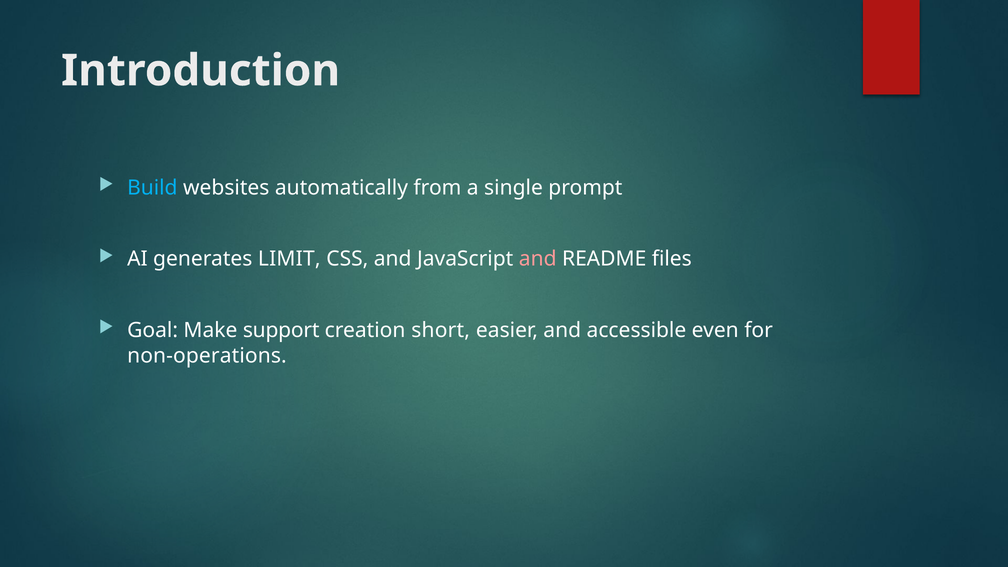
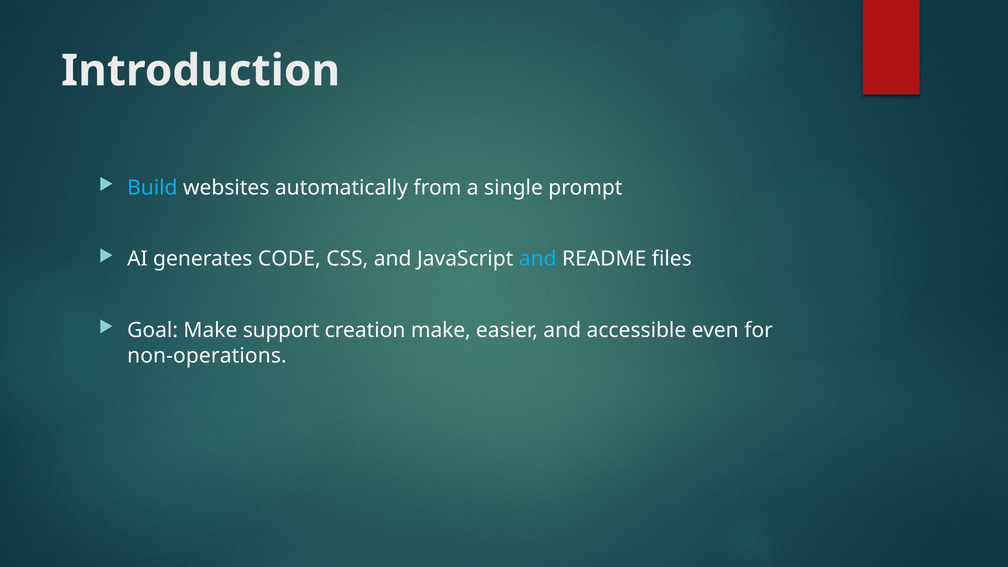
LIMIT: LIMIT -> CODE
and at (538, 259) colour: pink -> light blue
creation short: short -> make
